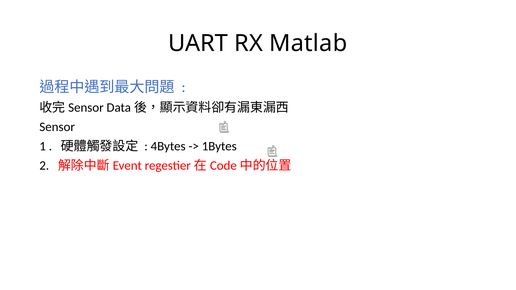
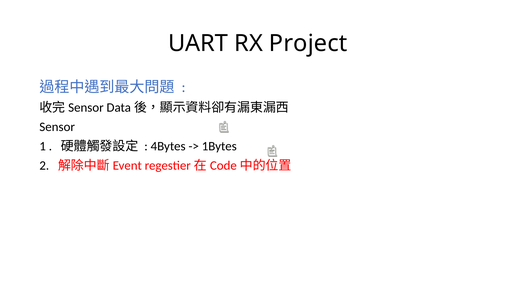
Matlab: Matlab -> Project
